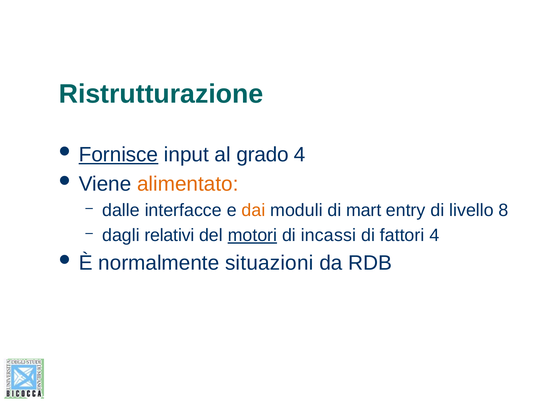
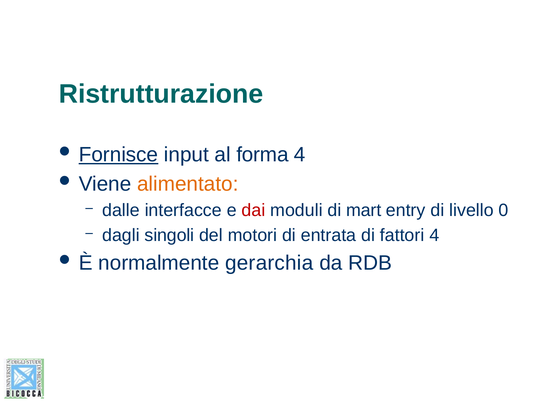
grado: grado -> forma
dai colour: orange -> red
8: 8 -> 0
relativi: relativi -> singoli
motori underline: present -> none
incassi: incassi -> entrata
situazioni: situazioni -> gerarchia
